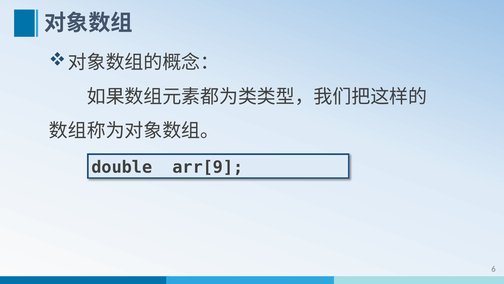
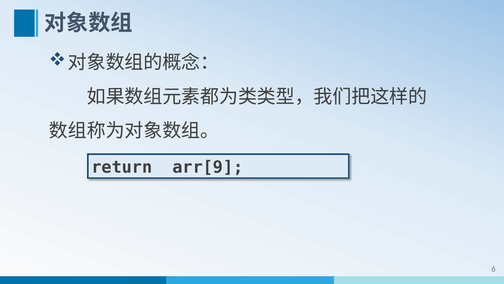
double: double -> return
